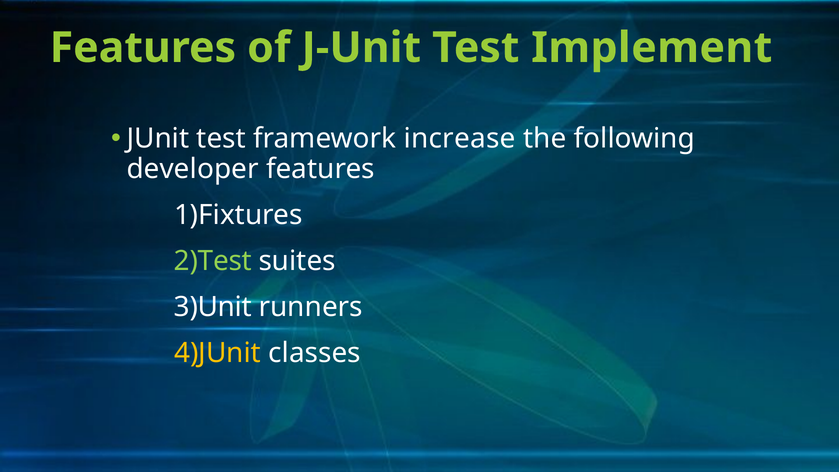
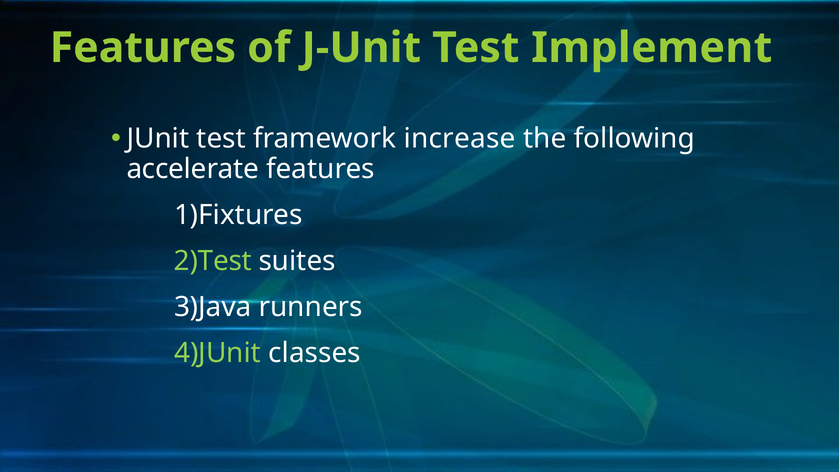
developer: developer -> accelerate
3)Unit: 3)Unit -> 3)Java
4)JUnit colour: yellow -> light green
